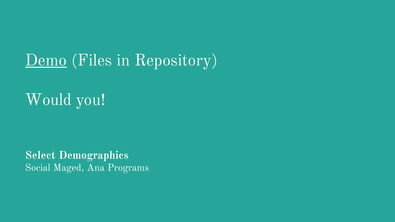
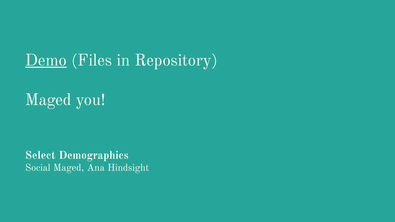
Would at (48, 100): Would -> Maged
Programs: Programs -> Hindsight
